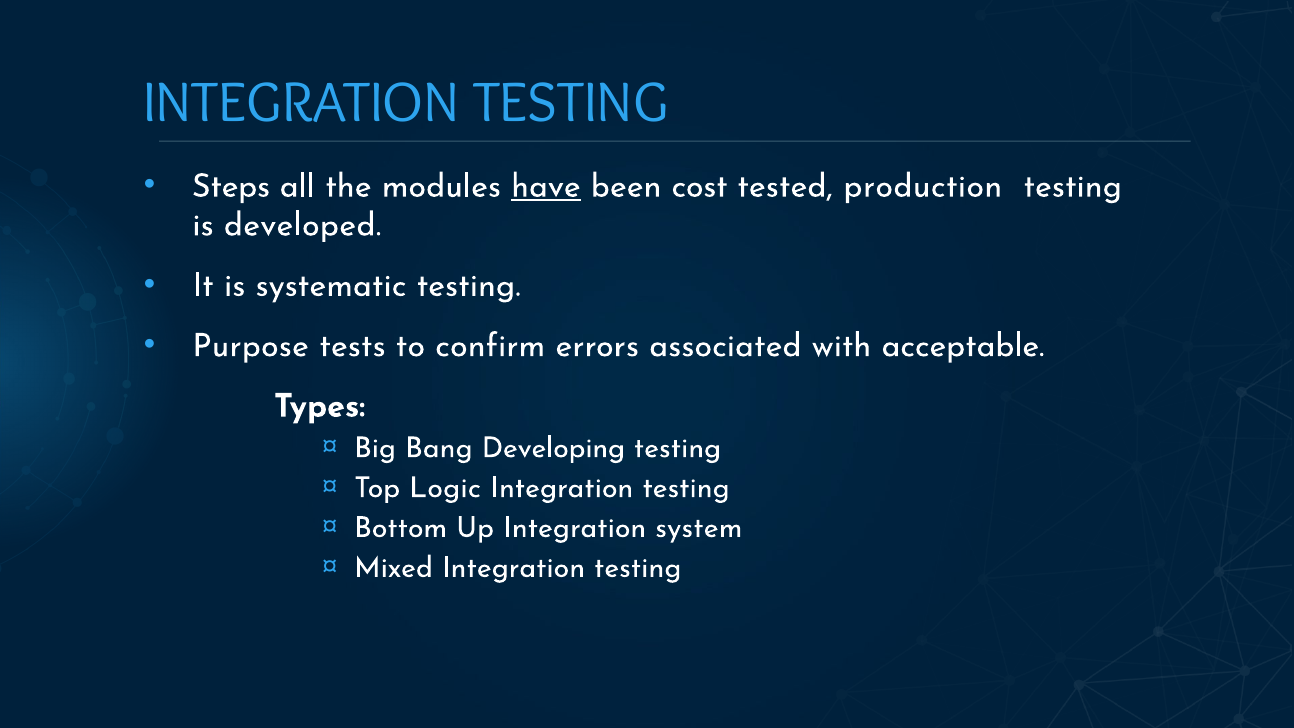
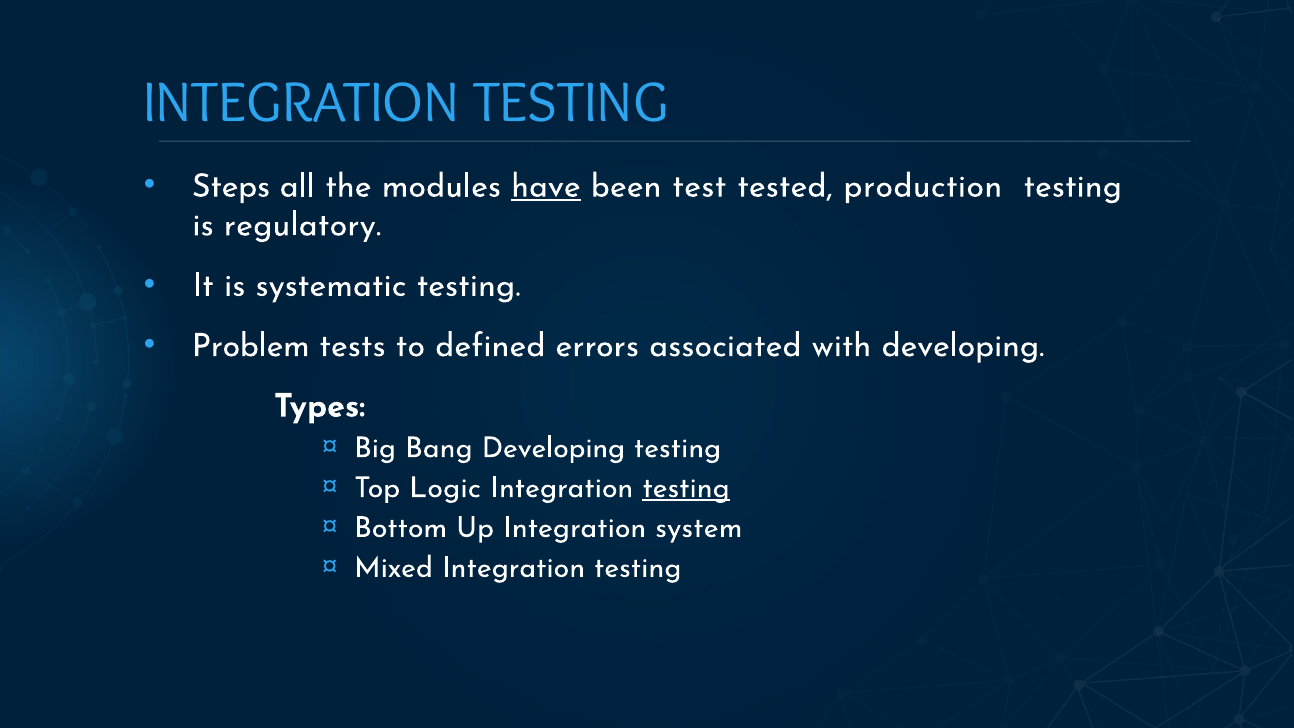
cost: cost -> test
developed: developed -> regulatory
Purpose: Purpose -> Problem
confirm: confirm -> defined
with acceptable: acceptable -> developing
testing at (686, 488) underline: none -> present
